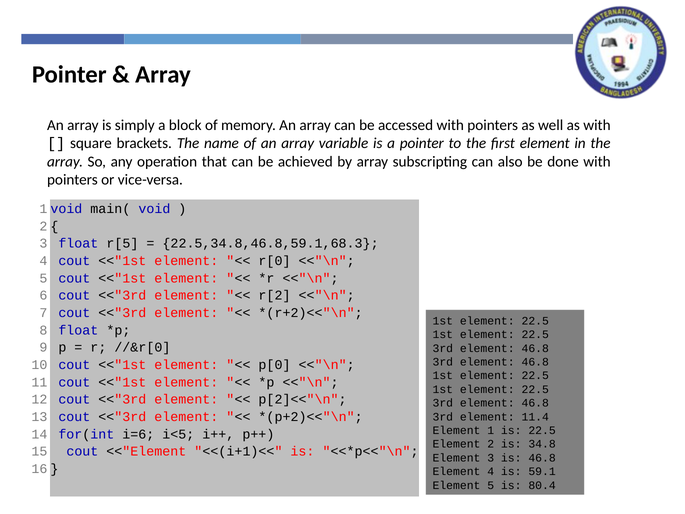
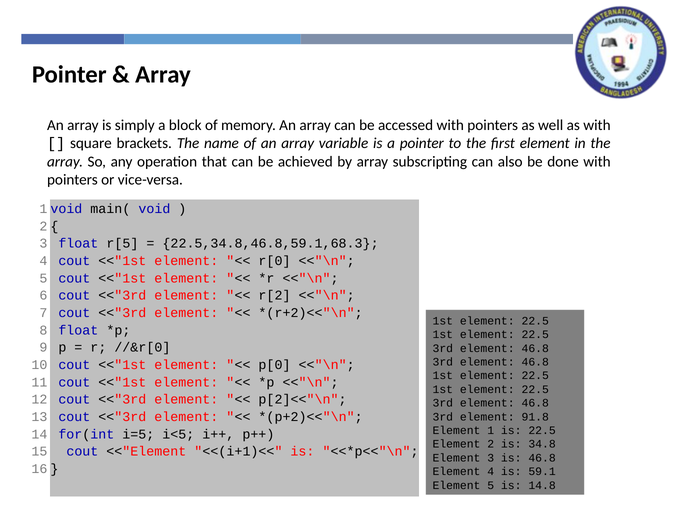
11.4: 11.4 -> 91.8
i=6: i=6 -> i=5
80.4: 80.4 -> 14.8
